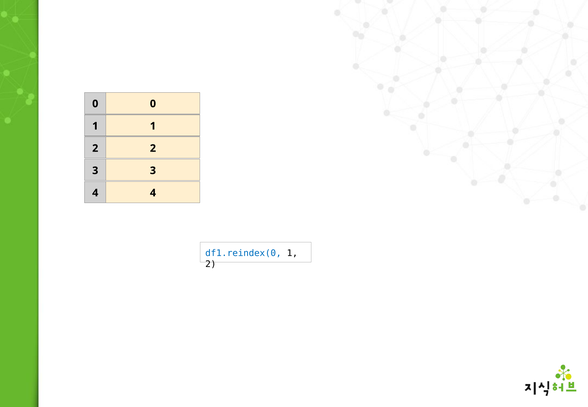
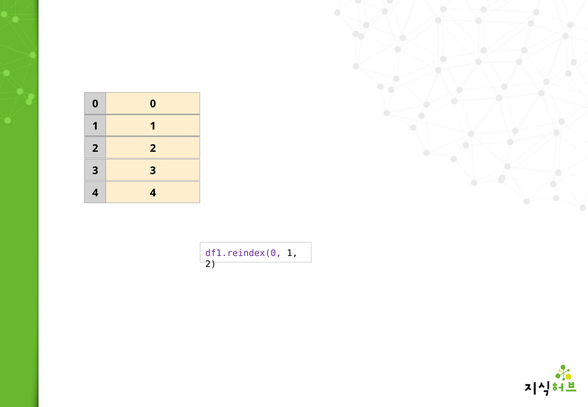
df1.reindex(0 colour: blue -> purple
